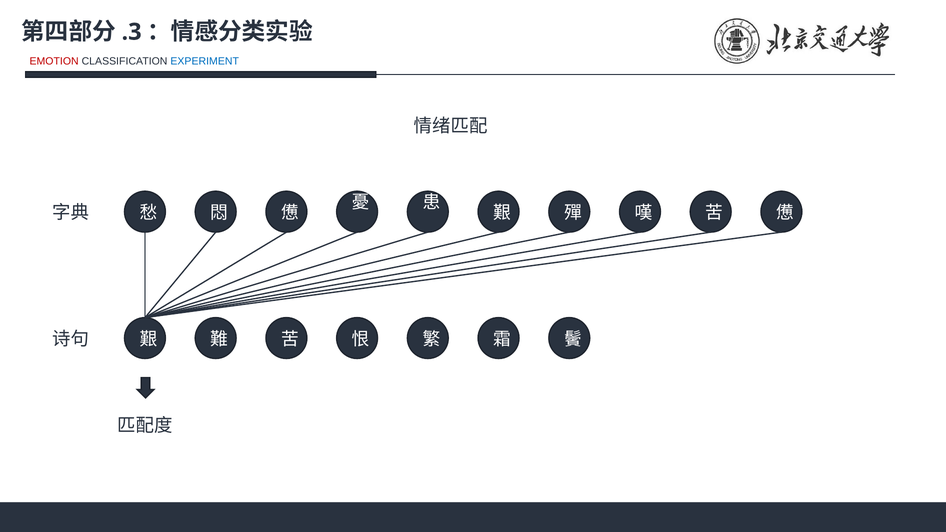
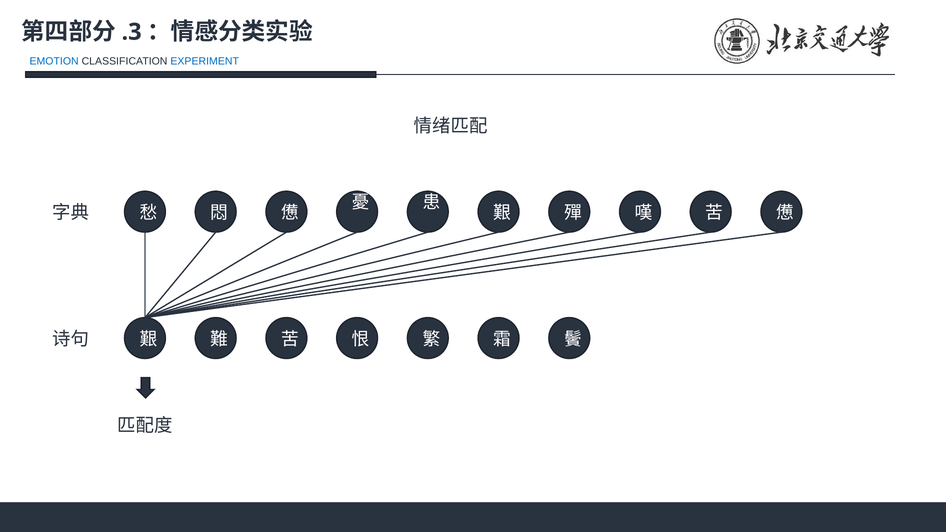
EMOTION colour: red -> blue
